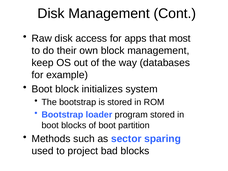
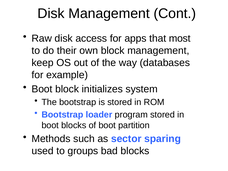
project: project -> groups
